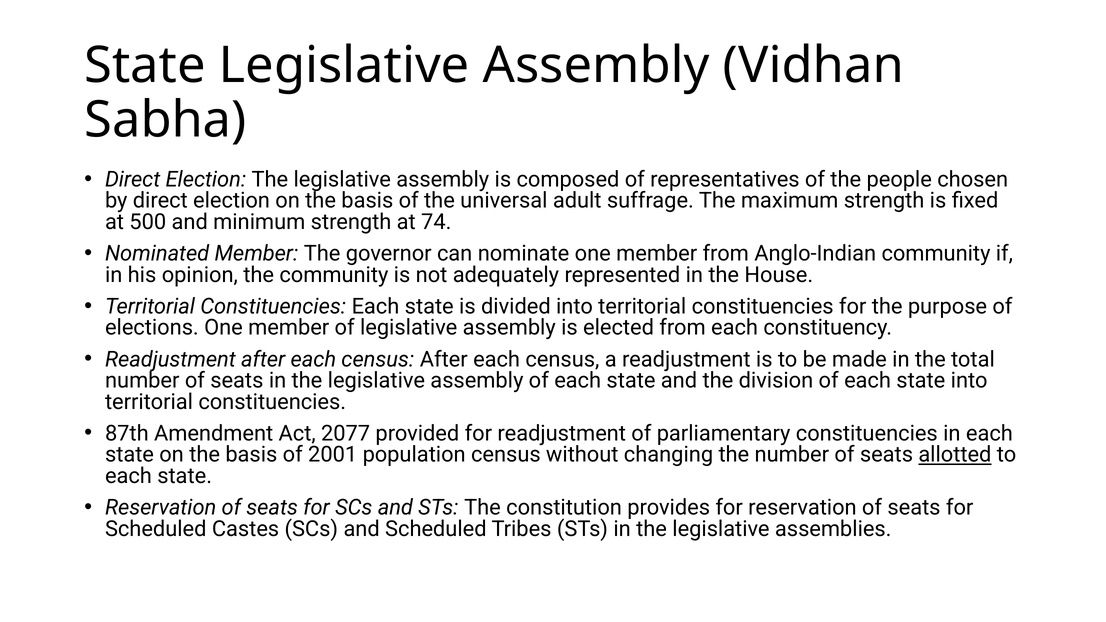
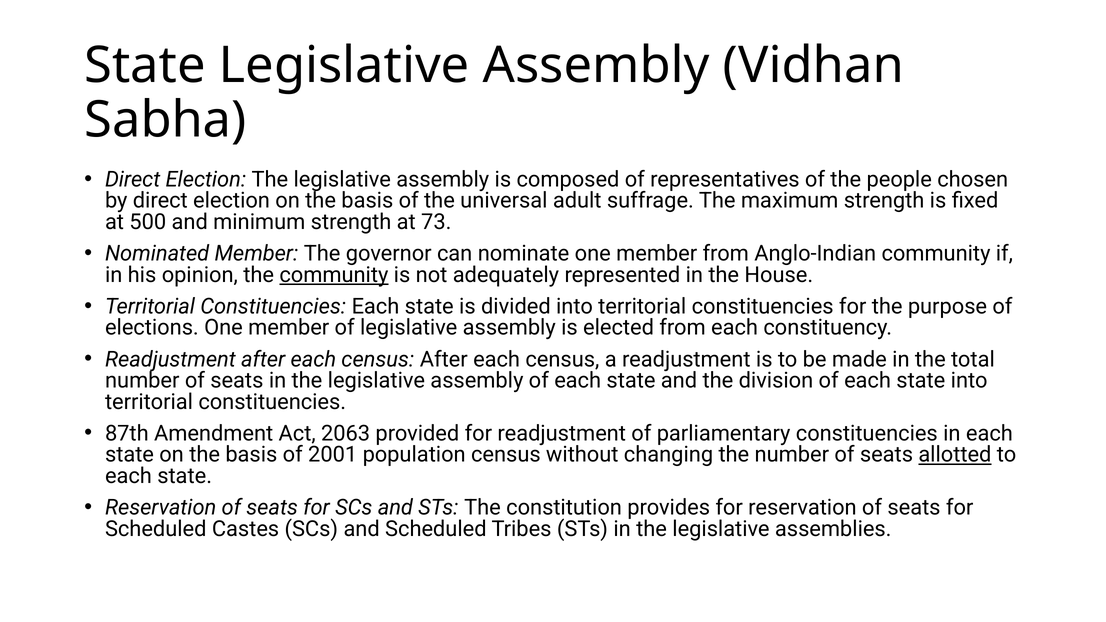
74: 74 -> 73
community at (334, 275) underline: none -> present
2077: 2077 -> 2063
